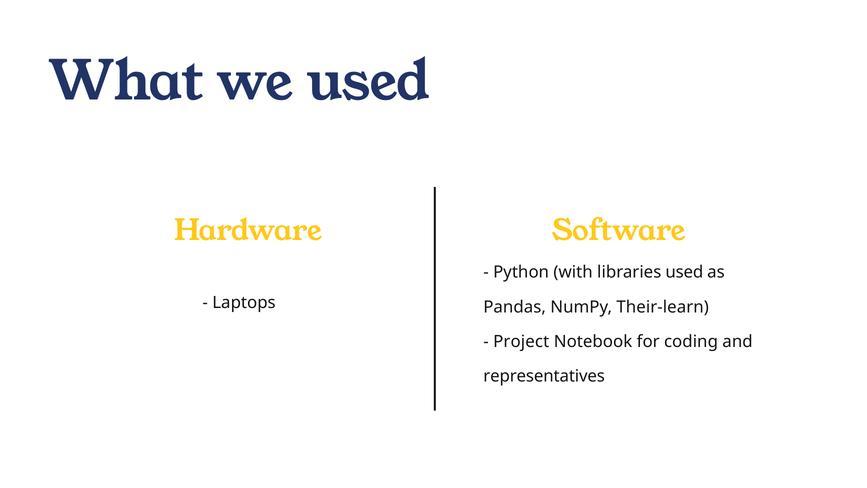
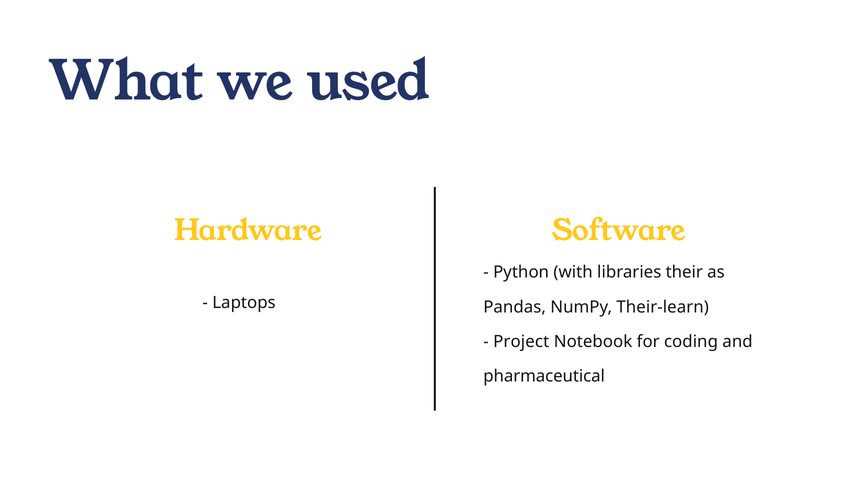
libraries used: used -> their
representatives: representatives -> pharmaceutical
